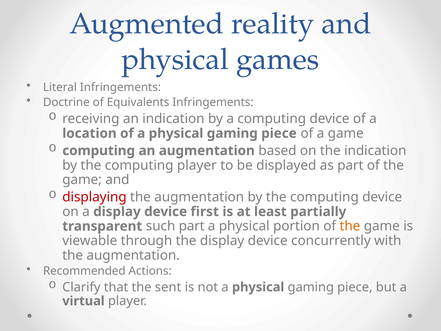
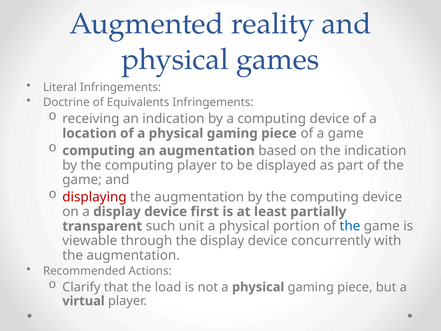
such part: part -> unit
the at (350, 226) colour: orange -> blue
sent: sent -> load
